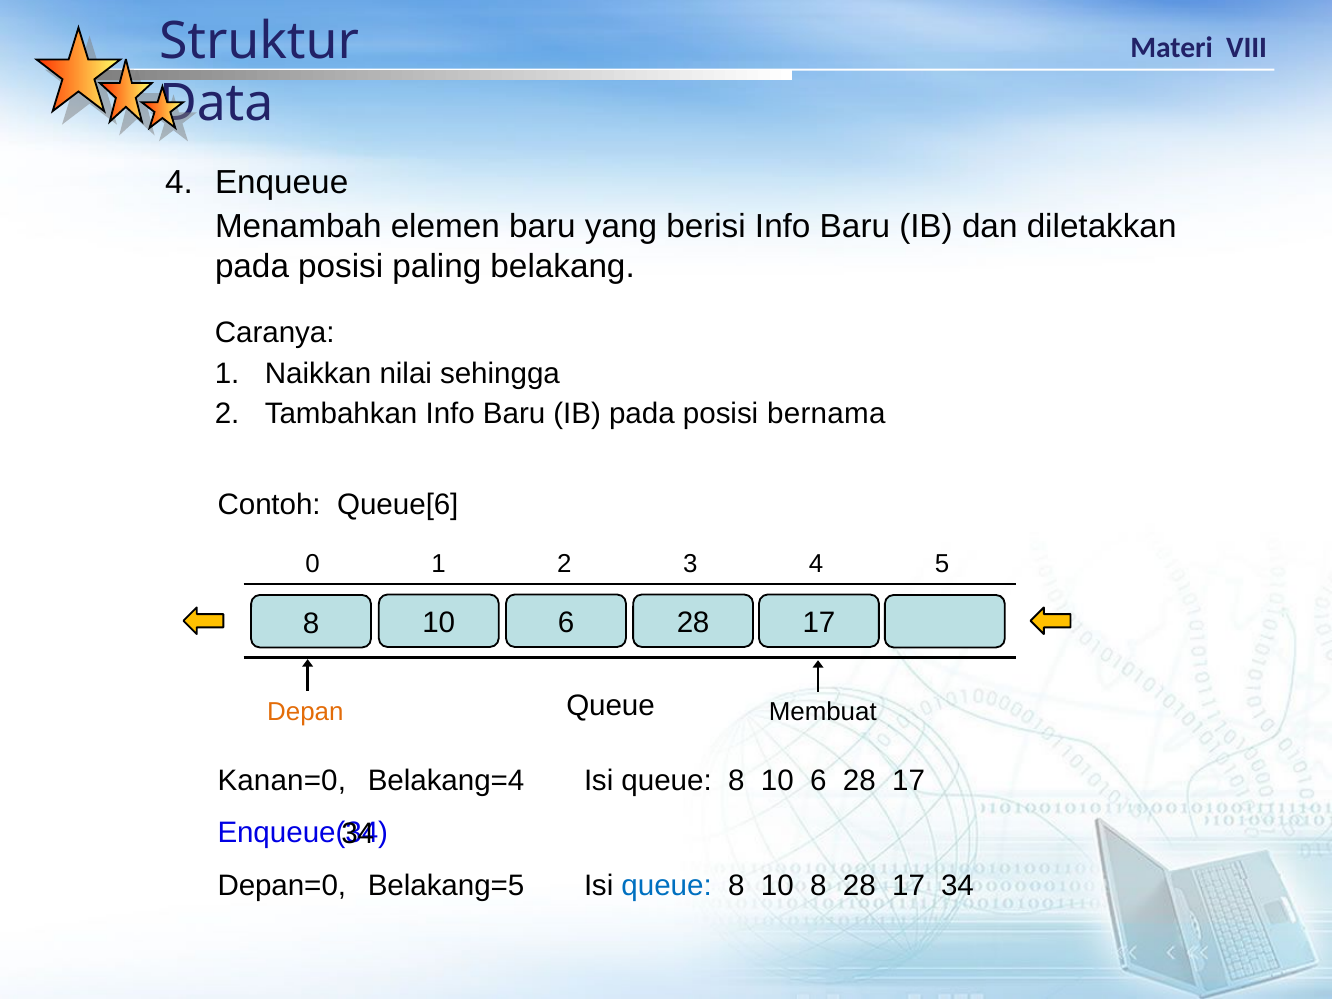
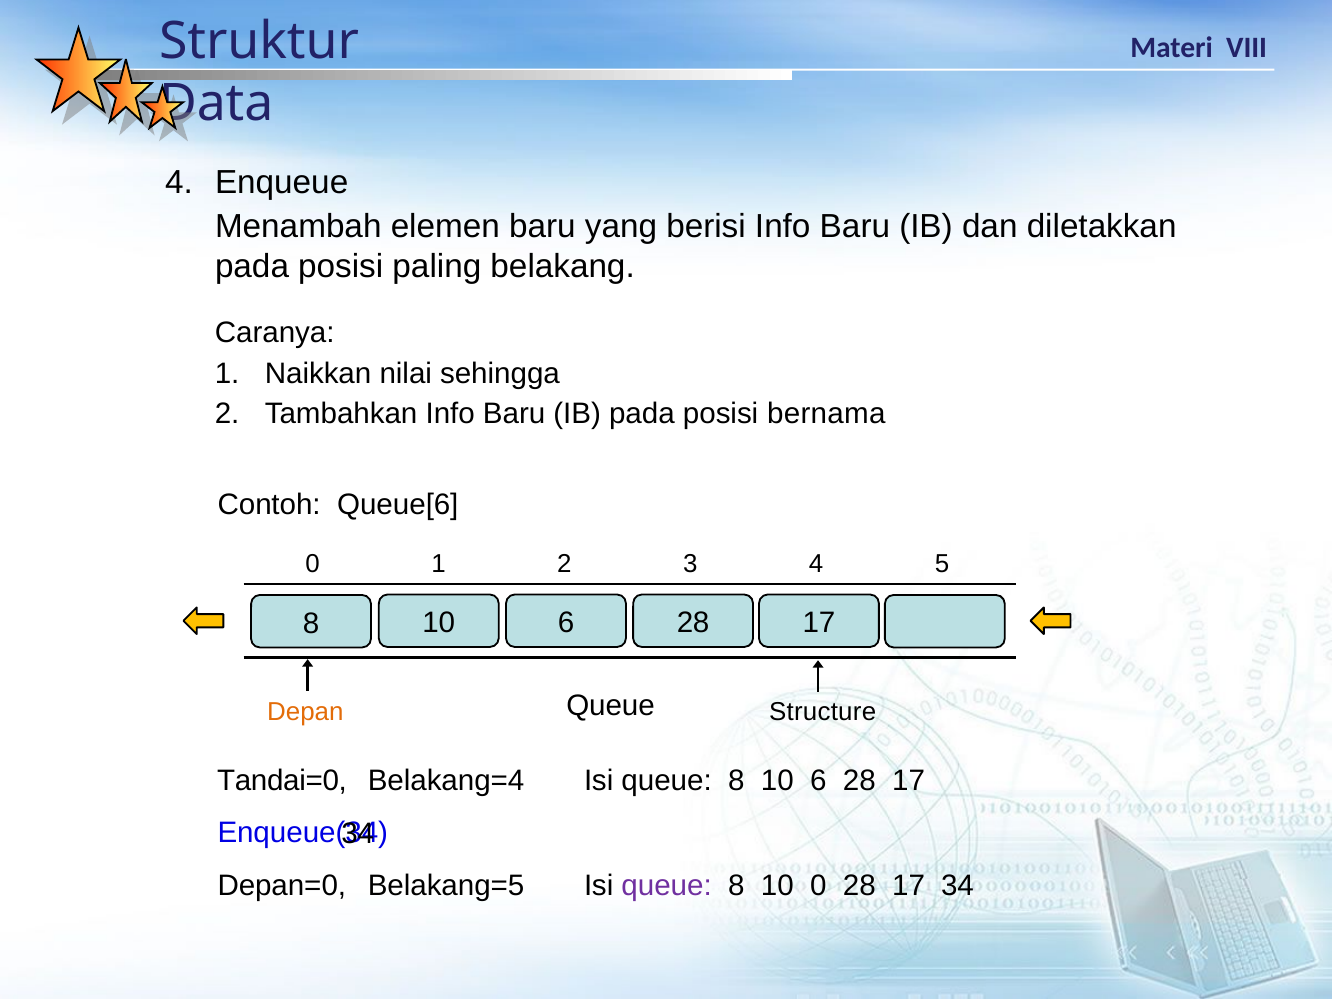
Membuat: Membuat -> Structure
Kanan=0: Kanan=0 -> Tandai=0
queue at (667, 886) colour: blue -> purple
8 10 8: 8 -> 0
